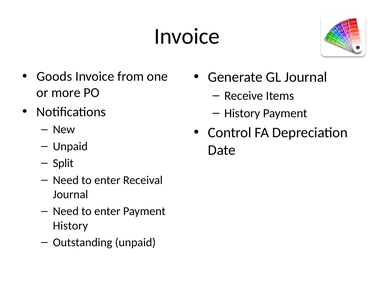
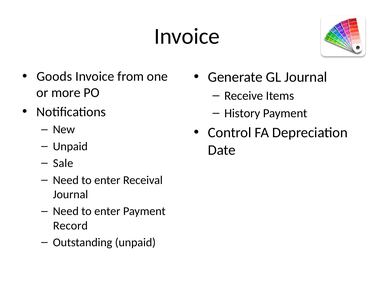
Split: Split -> Sale
History at (70, 225): History -> Record
